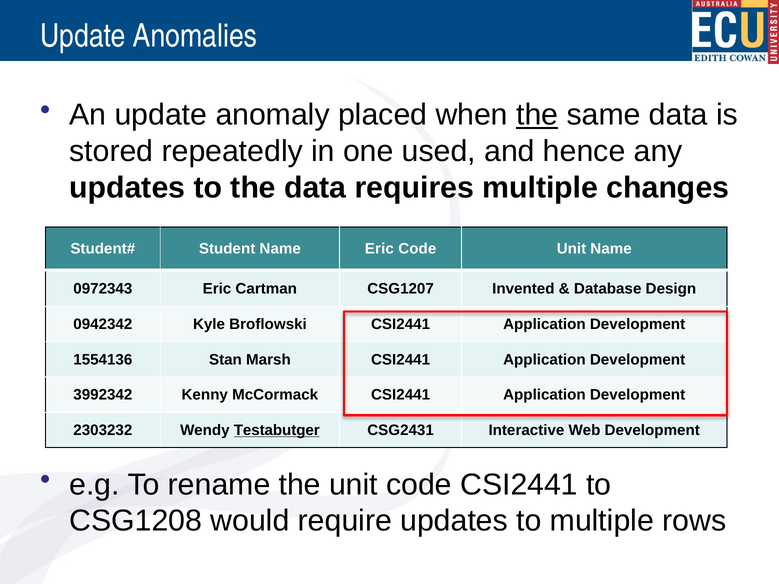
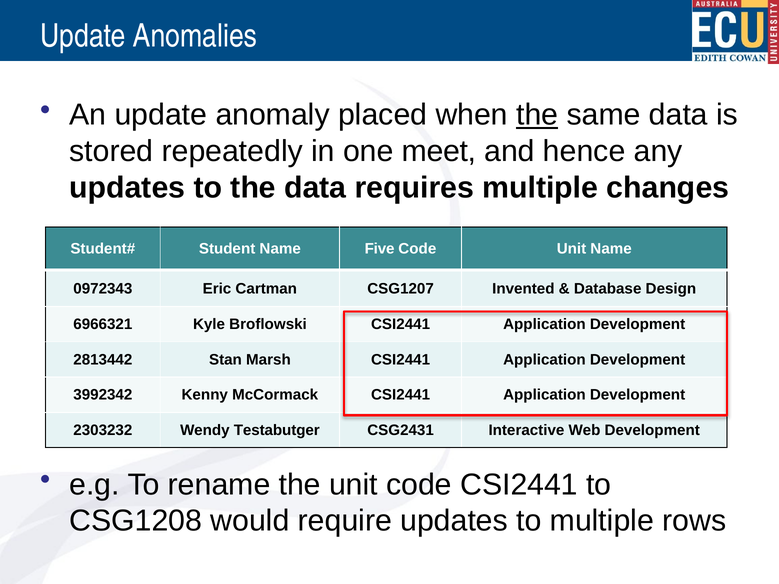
used: used -> meet
Name Eric: Eric -> Five
0942342: 0942342 -> 6966321
1554136: 1554136 -> 2813442
Testabutger underline: present -> none
